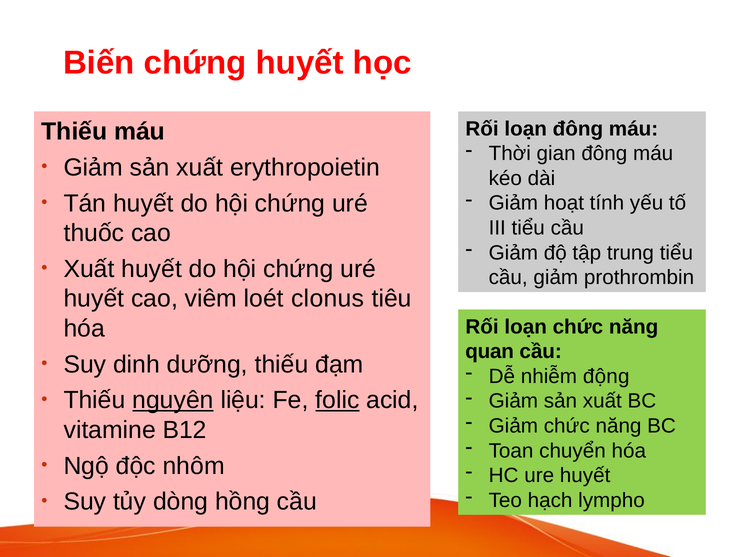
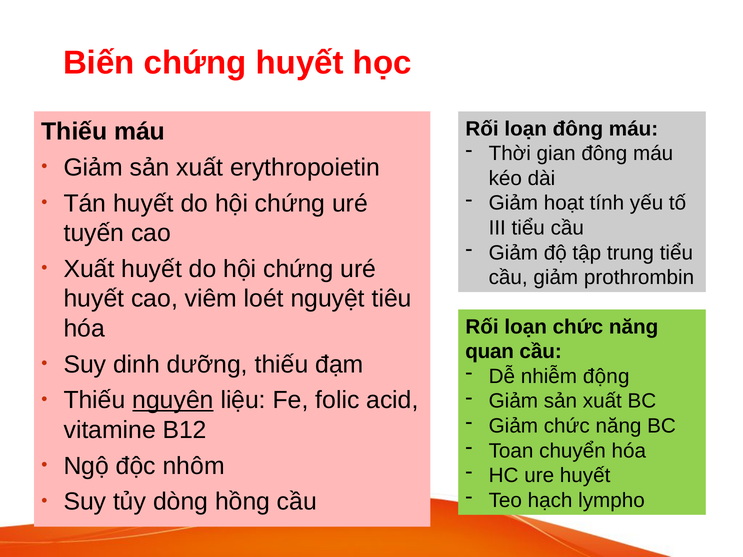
thuốc: thuốc -> tuyến
clonus: clonus -> nguyệt
folic underline: present -> none
